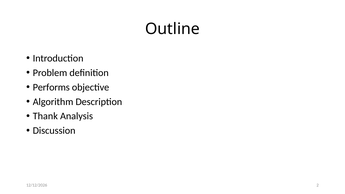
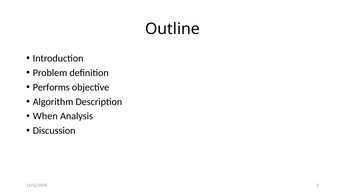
Thank: Thank -> When
